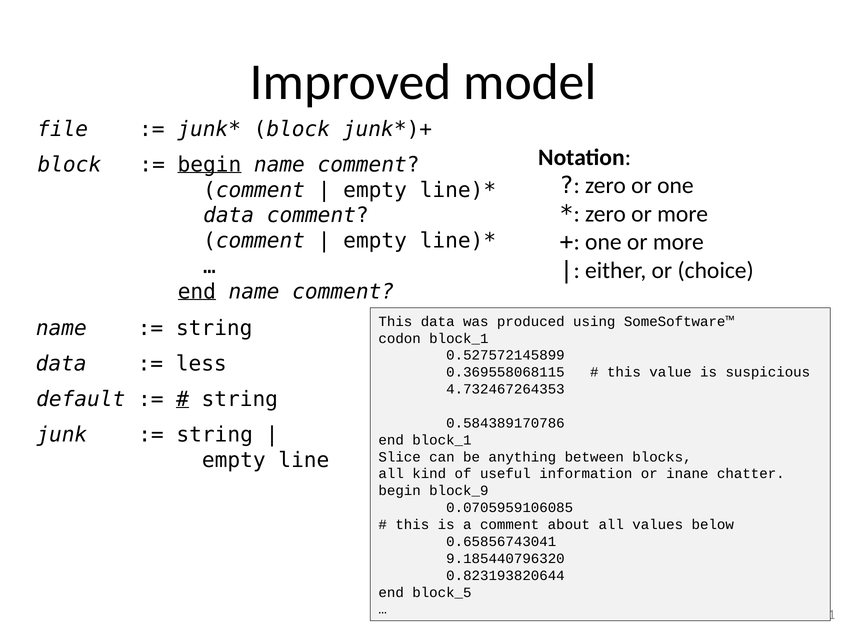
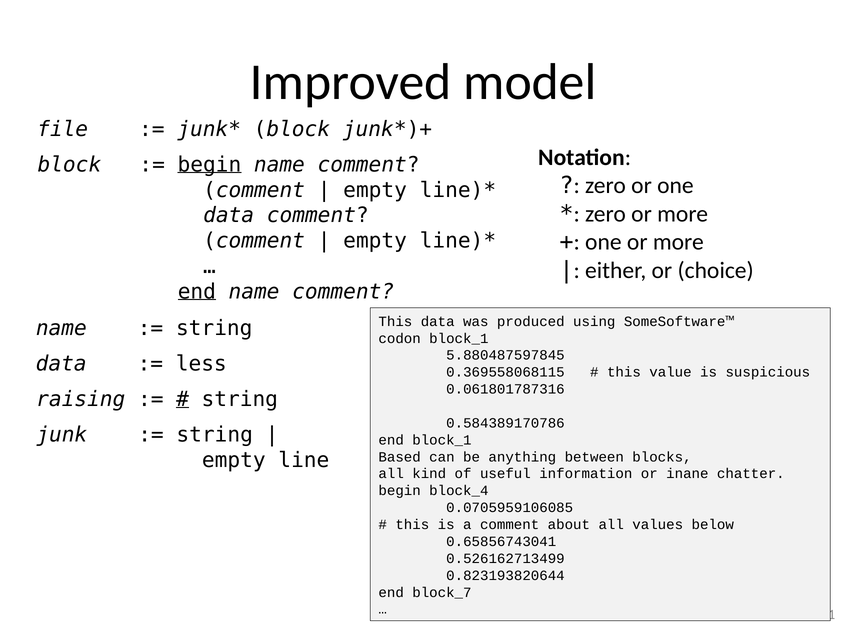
0.527572145899: 0.527572145899 -> 5.880487597845
4.732467264353: 4.732467264353 -> 0.061801787316
default: default -> raising
Slice: Slice -> Based
block_9: block_9 -> block_4
9.185440796320: 9.185440796320 -> 0.526162713499
block_5: block_5 -> block_7
